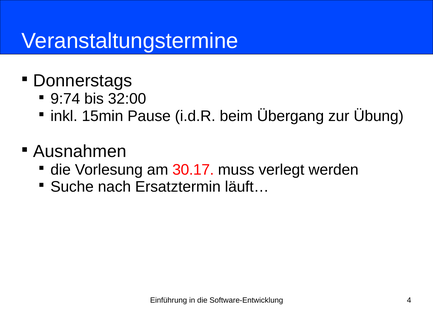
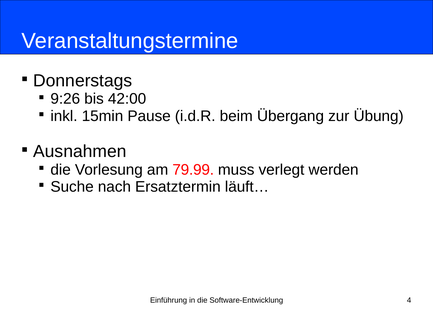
9:74: 9:74 -> 9:26
32:00: 32:00 -> 42:00
30.17: 30.17 -> 79.99
